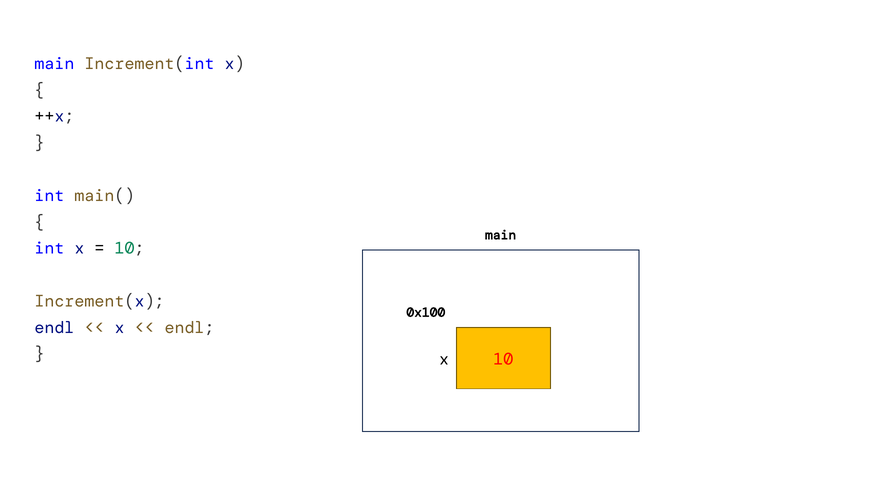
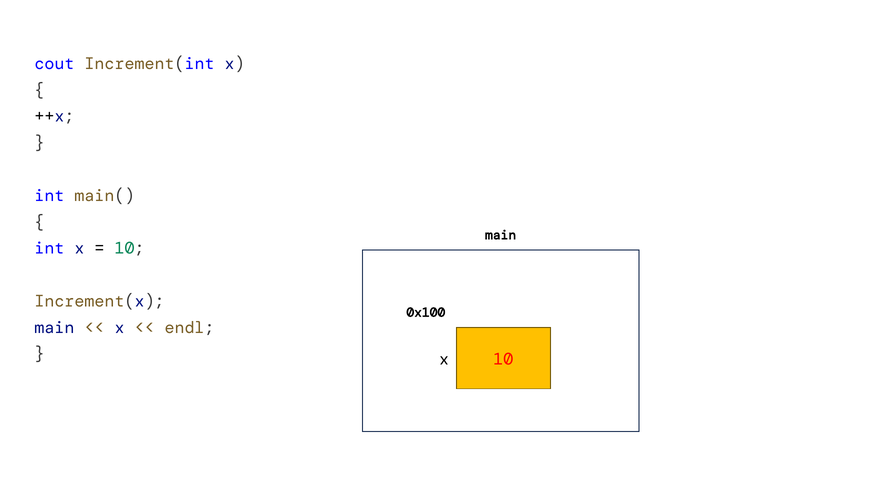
main at (54, 64): main -> cout
endl at (54, 328): endl -> main
